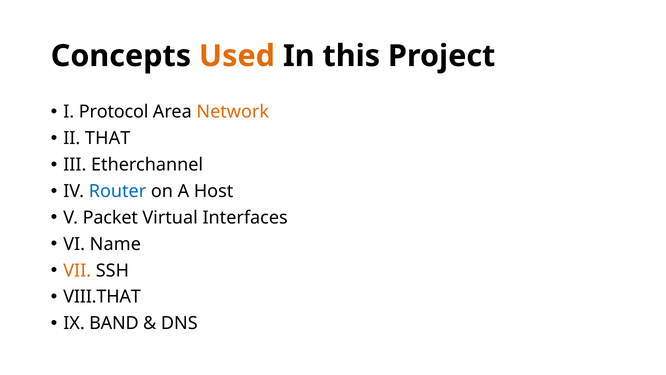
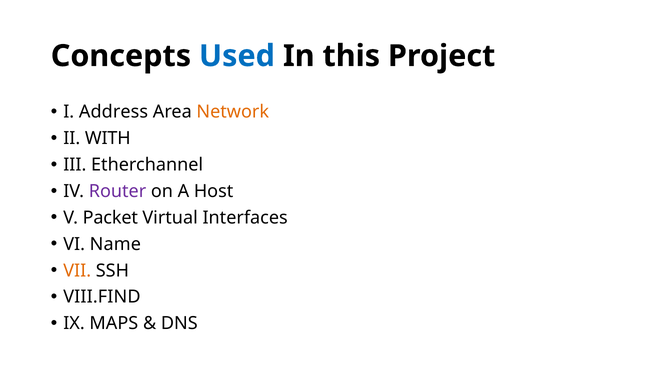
Used colour: orange -> blue
Protocol: Protocol -> Address
THAT: THAT -> WITH
Router colour: blue -> purple
VIII.THAT: VIII.THAT -> VIII.FIND
BAND: BAND -> MAPS
